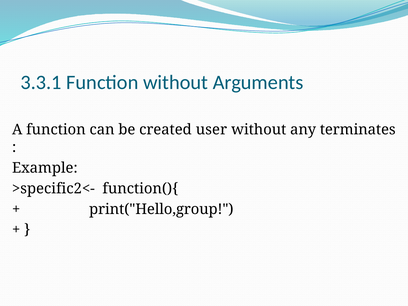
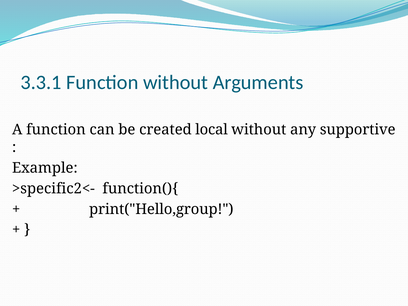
user: user -> local
terminates: terminates -> supportive
